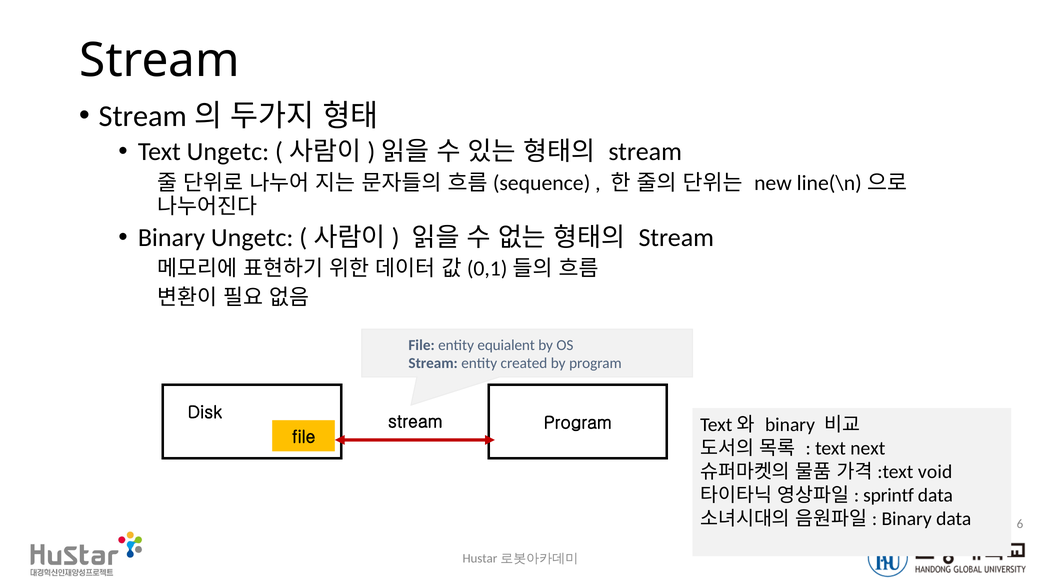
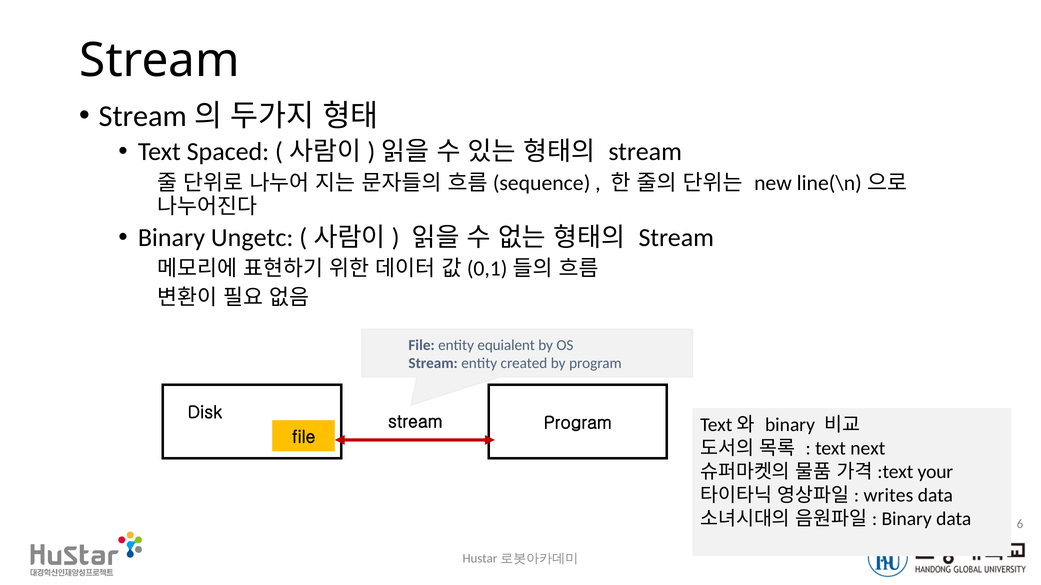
Text Ungetc: Ungetc -> Spaced
void: void -> your
sprintf: sprintf -> writes
